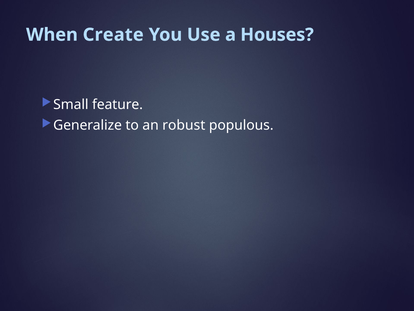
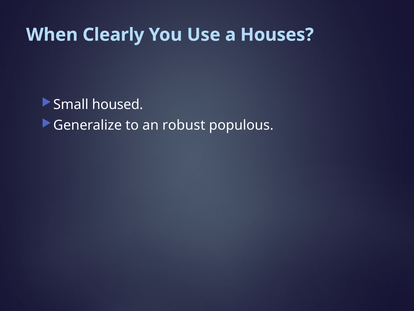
Create: Create -> Clearly
feature: feature -> housed
